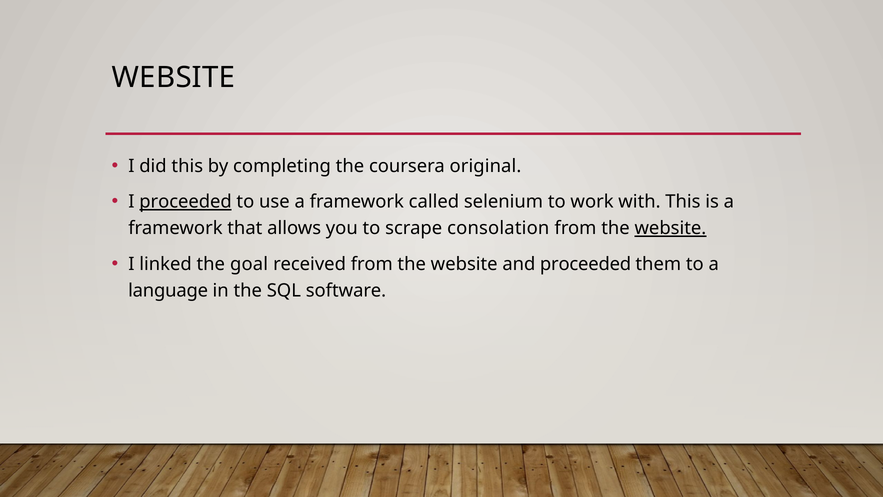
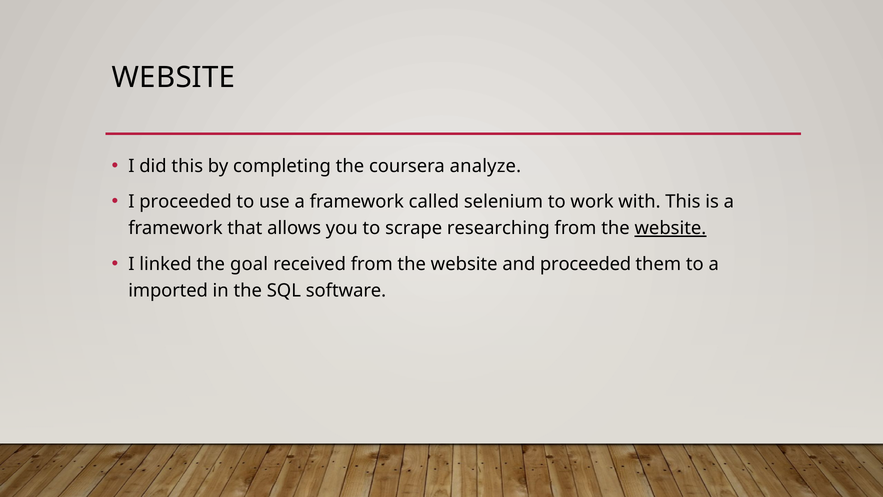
original: original -> analyze
proceeded at (186, 202) underline: present -> none
consolation: consolation -> researching
language: language -> imported
